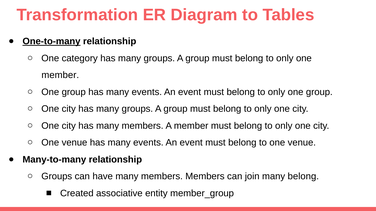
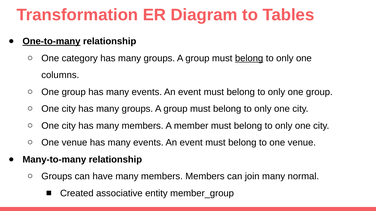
belong at (249, 58) underline: none -> present
member at (60, 75): member -> columns
many belong: belong -> normal
